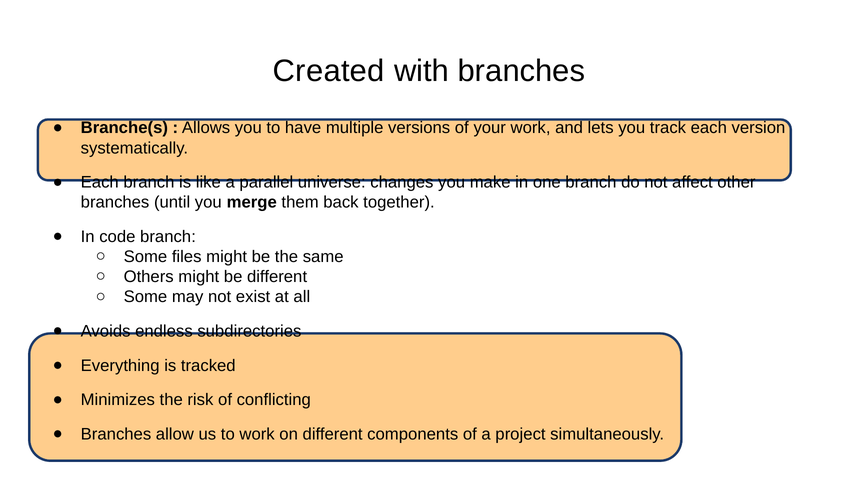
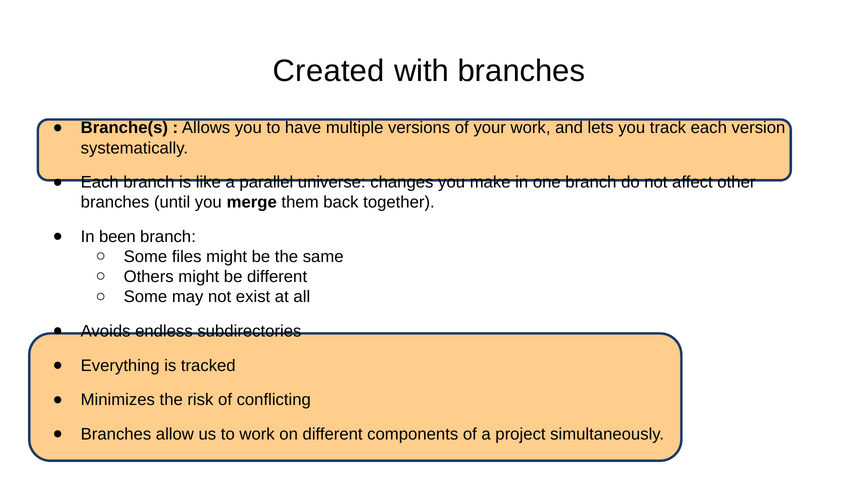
code: code -> been
